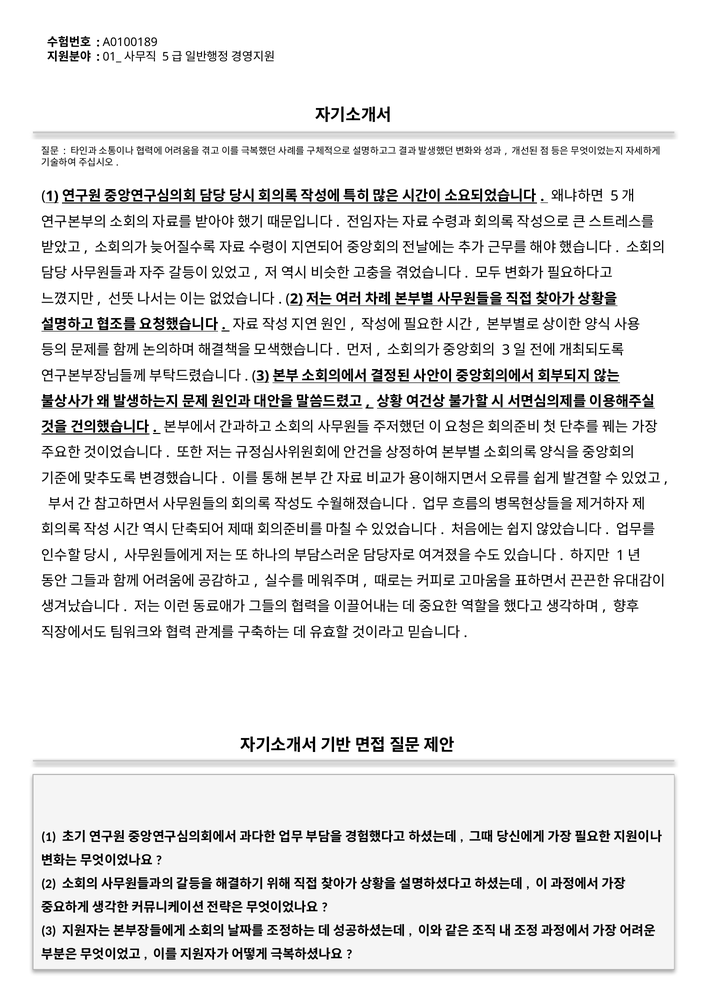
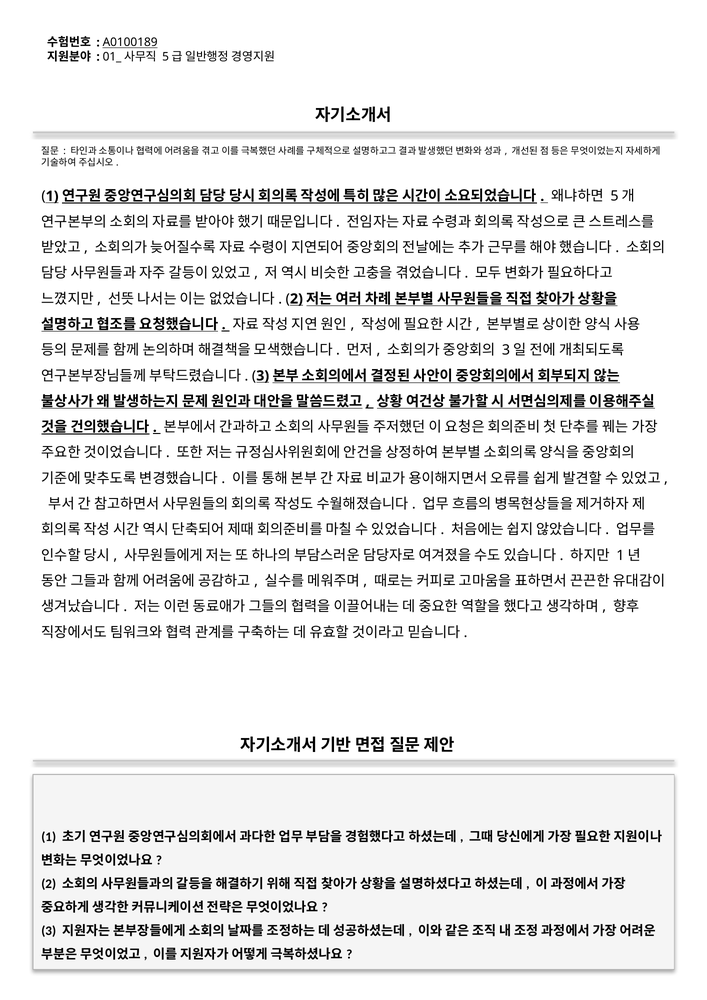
A0100189 underline: none -> present
